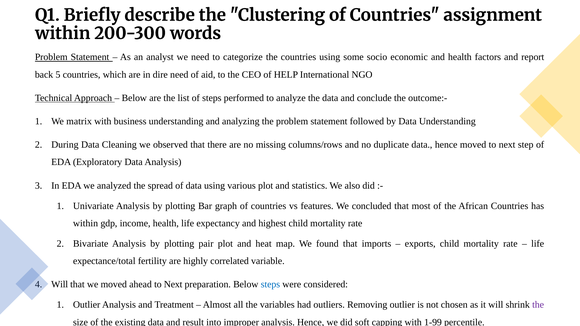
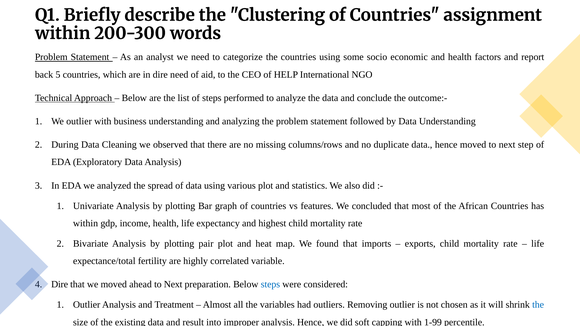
We matrix: matrix -> outlier
Will at (60, 285): Will -> Dire
the at (538, 305) colour: purple -> blue
